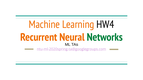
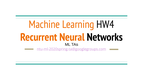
Networks colour: green -> black
